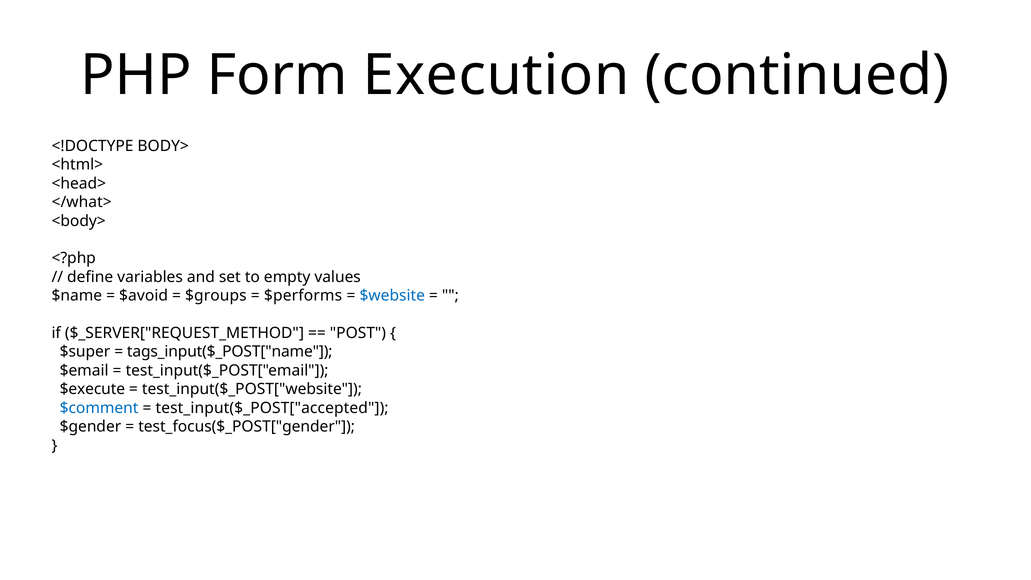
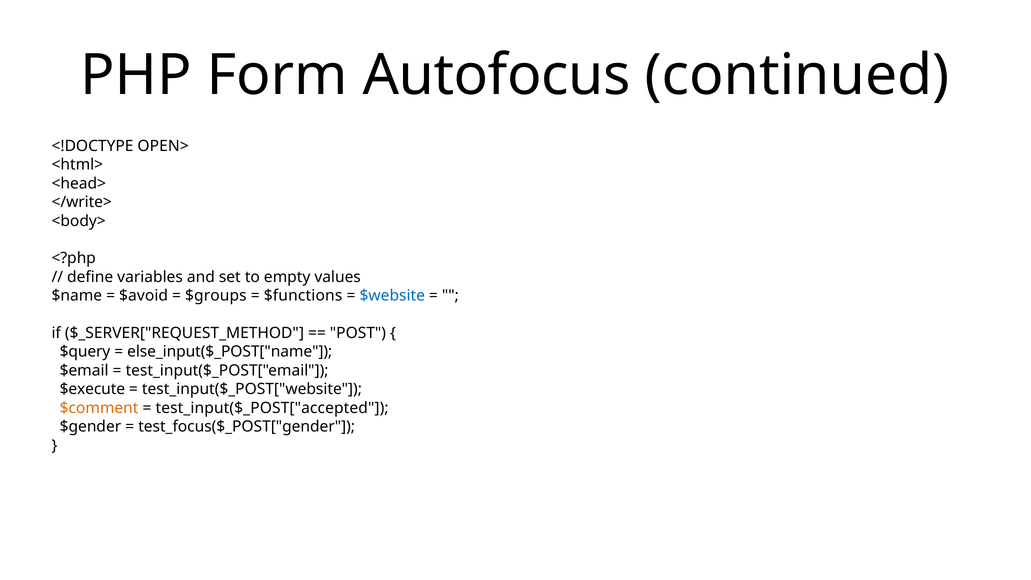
Execution: Execution -> Autofocus
BODY>: BODY> -> OPEN>
</what>: </what> -> </write>
$performs: $performs -> $functions
$super: $super -> $query
tags_input($_POST["name: tags_input($_POST["name -> else_input($_POST["name
$comment colour: blue -> orange
